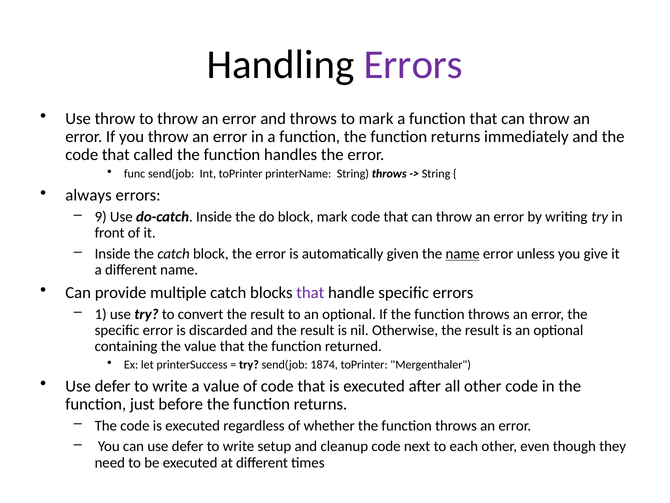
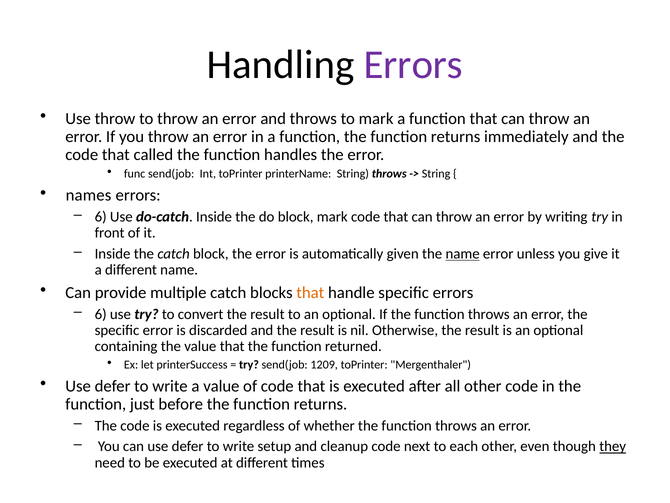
always: always -> names
9 at (101, 217): 9 -> 6
that at (310, 292) colour: purple -> orange
1 at (101, 314): 1 -> 6
1874: 1874 -> 1209
they underline: none -> present
